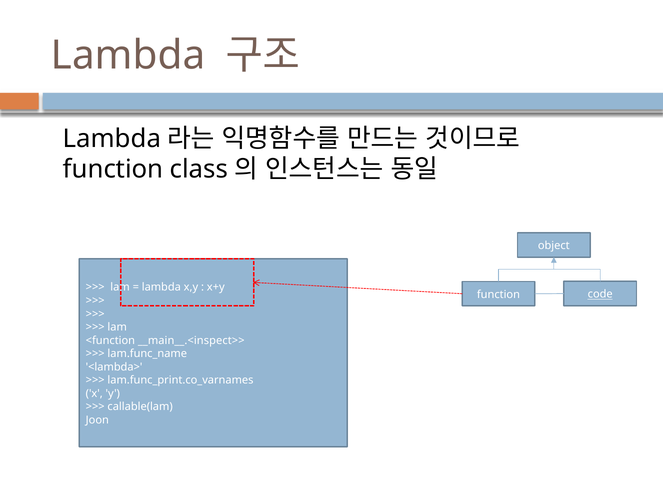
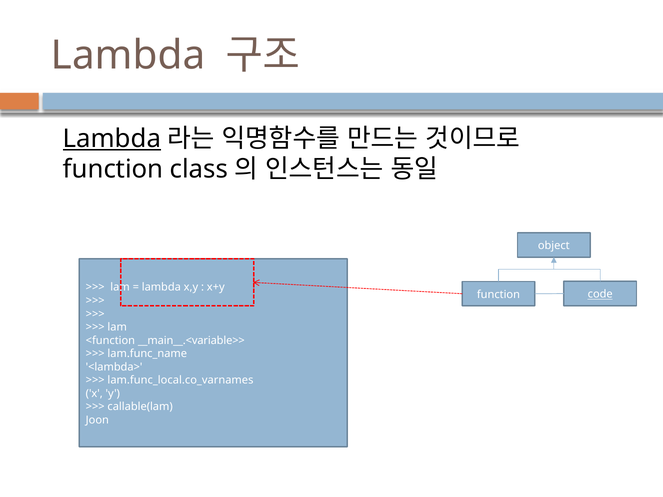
Lambda at (112, 139) underline: none -> present
__main__.<inspect>>: __main__.<inspect>> -> __main__.<variable>>
lam.func_print.co_varnames: lam.func_print.co_varnames -> lam.func_local.co_varnames
